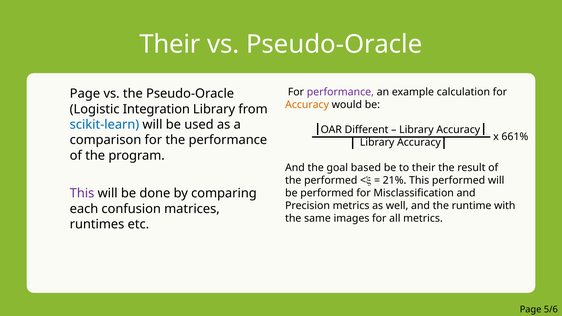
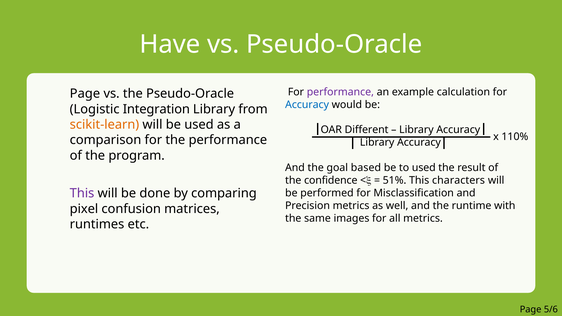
Their at (170, 44): Their -> Have
Accuracy at (307, 105) colour: orange -> blue
scikit-learn colour: blue -> orange
661%: 661% -> 110%
to their: their -> used
the performed: performed -> confidence
21%: 21% -> 51%
This performed: performed -> characters
each: each -> pixel
